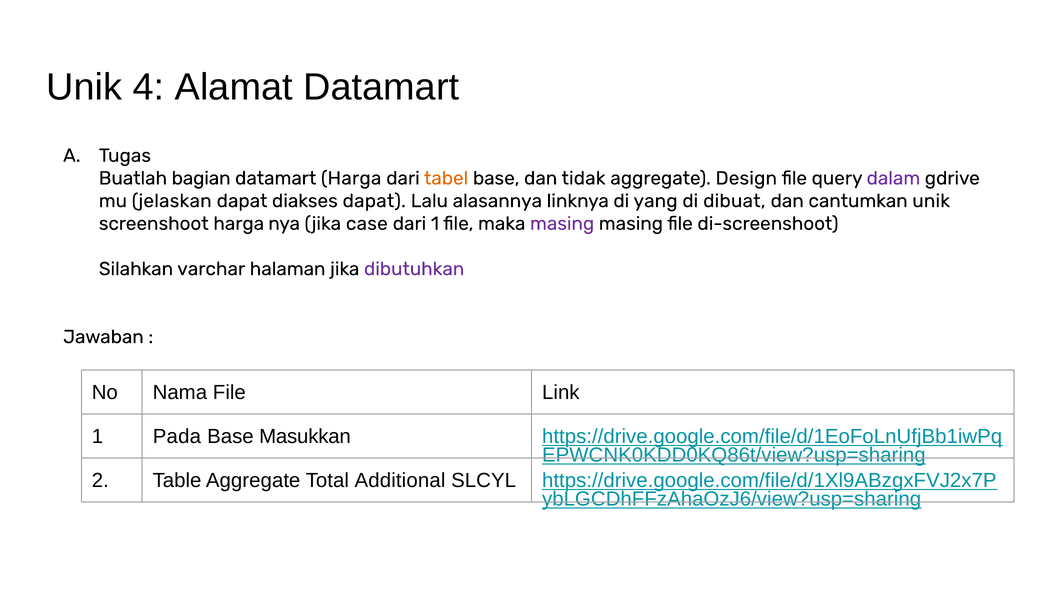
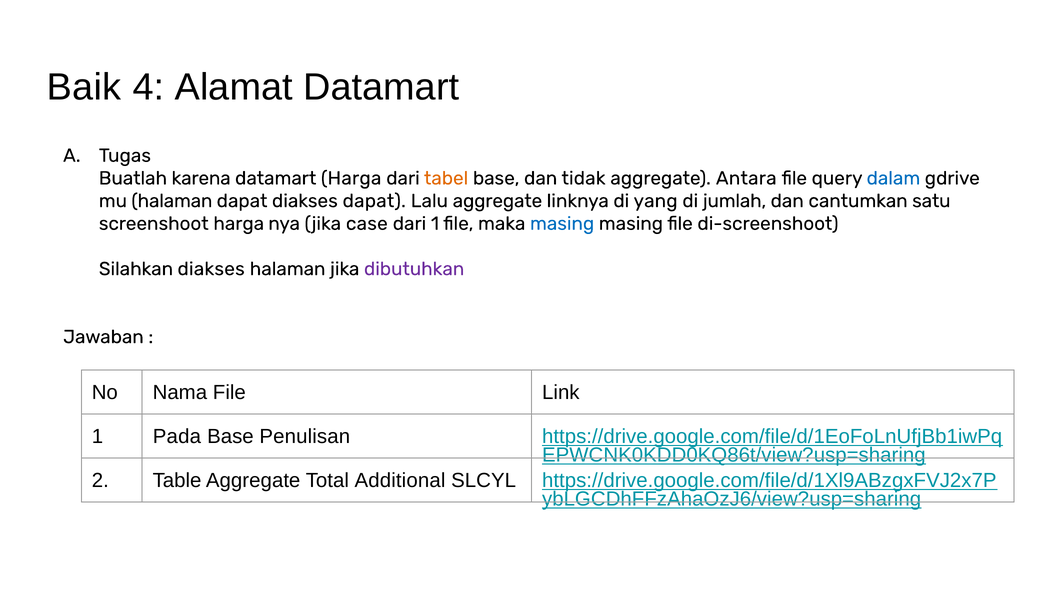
Unik at (84, 87): Unik -> Baik
bagian: bagian -> karena
Design: Design -> Antara
dalam colour: purple -> blue
mu jelaskan: jelaskan -> halaman
Lalu alasannya: alasannya -> aggregate
dibuat: dibuat -> jumlah
cantumkan unik: unik -> satu
masing at (562, 223) colour: purple -> blue
Silahkan varchar: varchar -> diakses
Masukkan: Masukkan -> Penulisan
